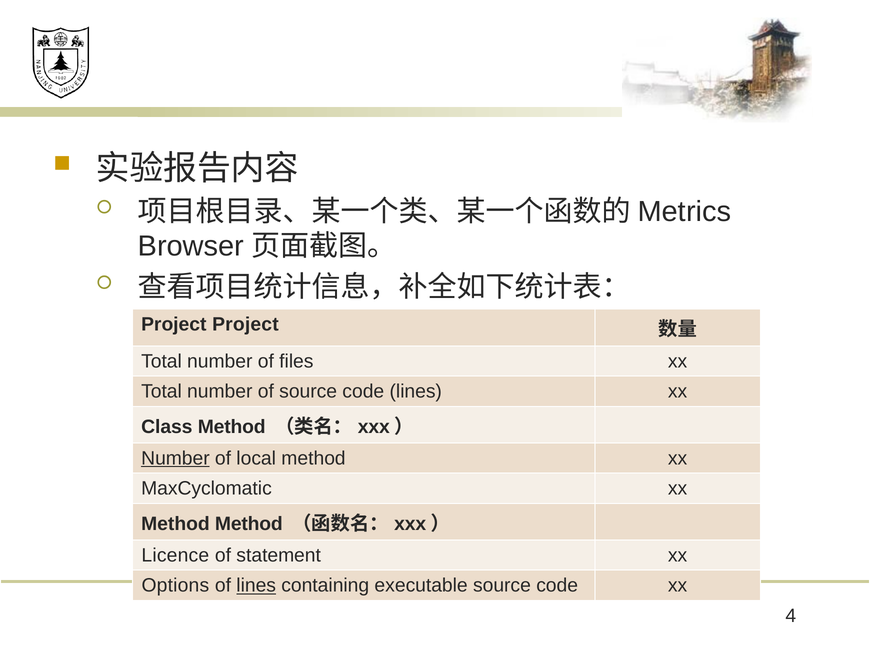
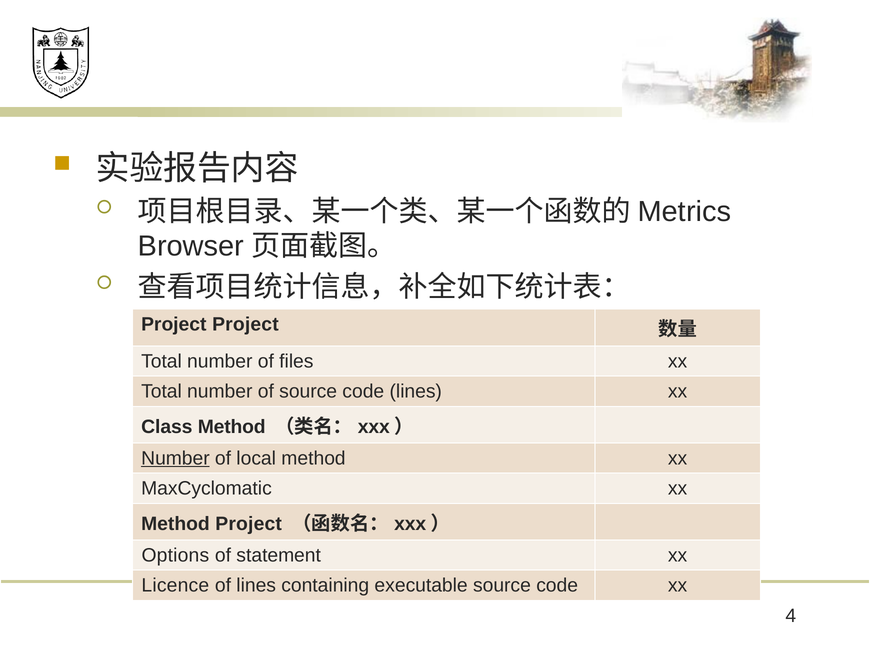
Method Method: Method -> Project
Licence: Licence -> Options
Options: Options -> Licence
lines at (256, 585) underline: present -> none
